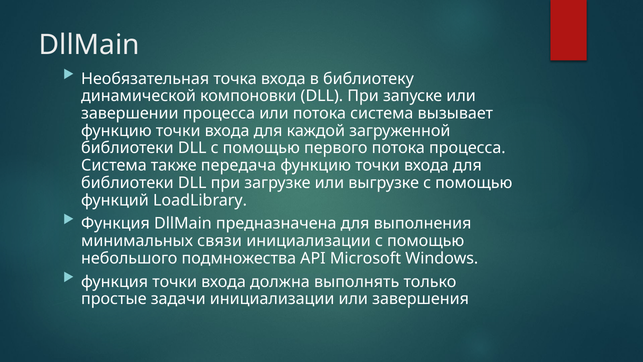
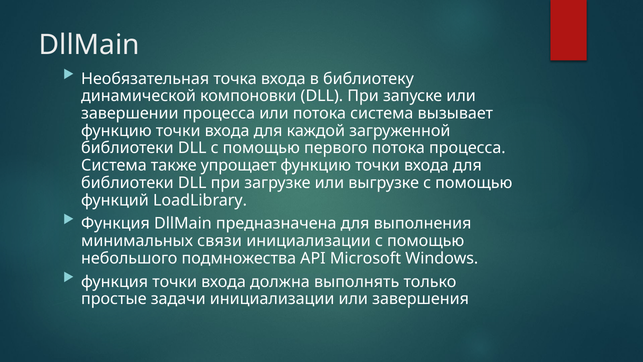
передача: передача -> упрощает
